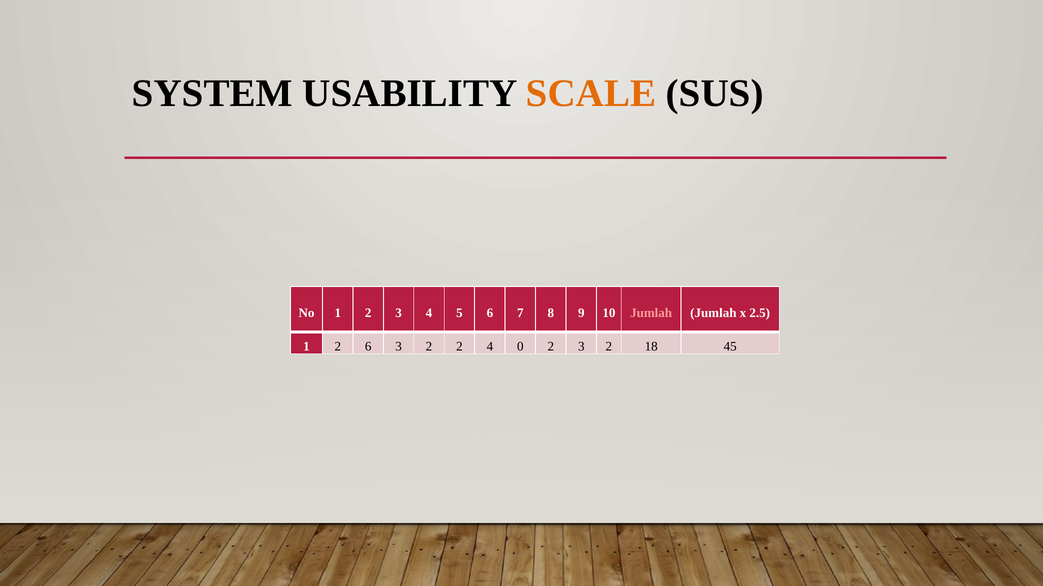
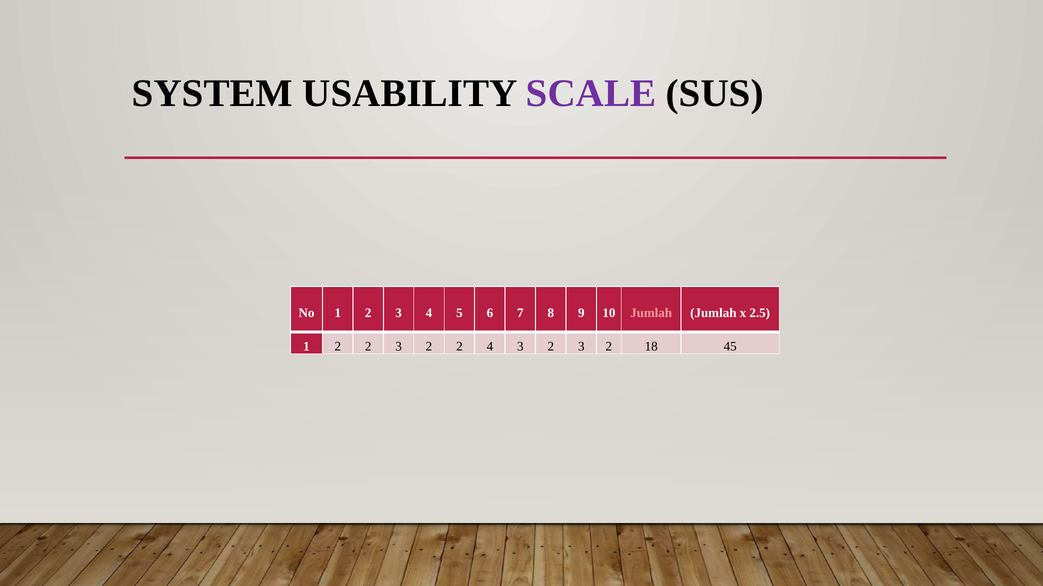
SCALE colour: orange -> purple
1 2 6: 6 -> 2
4 0: 0 -> 3
